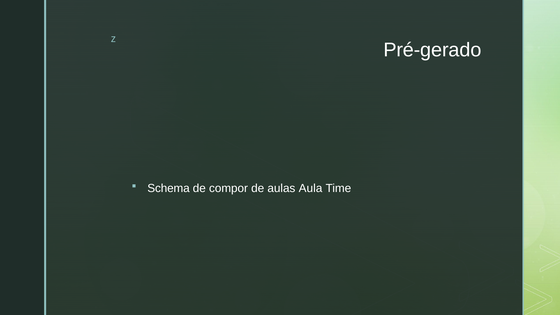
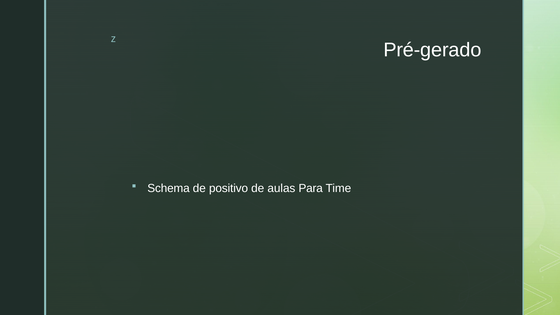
compor: compor -> positivo
Aula: Aula -> Para
